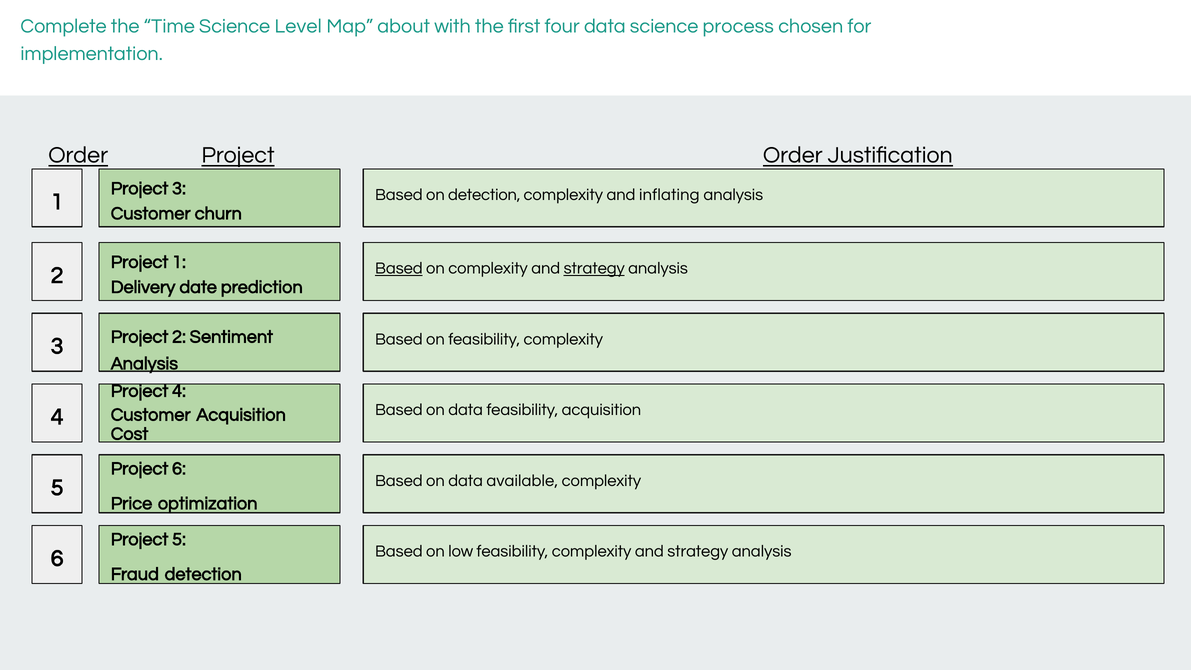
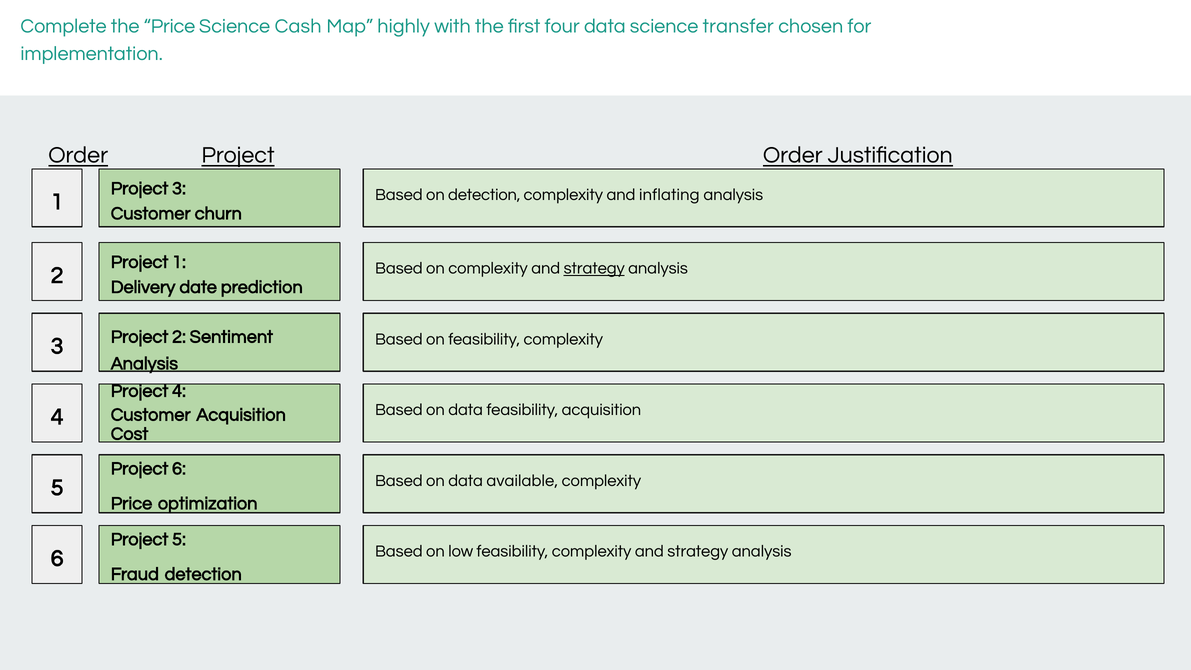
the Time: Time -> Price
Level: Level -> Cash
about: about -> highly
process: process -> transfer
Based at (399, 268) underline: present -> none
